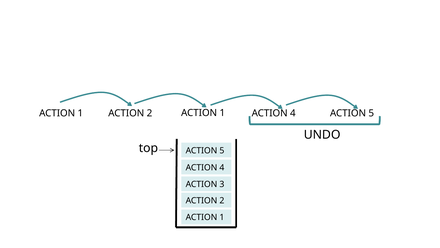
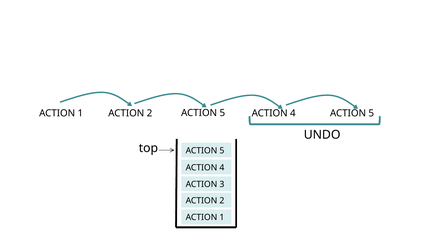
1 at (222, 113): 1 -> 5
